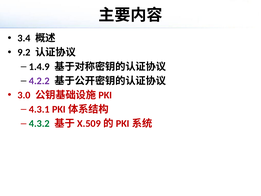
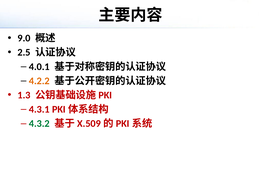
3.4: 3.4 -> 9.0
9.2: 9.2 -> 2.5
1.4.9: 1.4.9 -> 4.0.1
4.2.2 colour: purple -> orange
3.0: 3.0 -> 1.3
